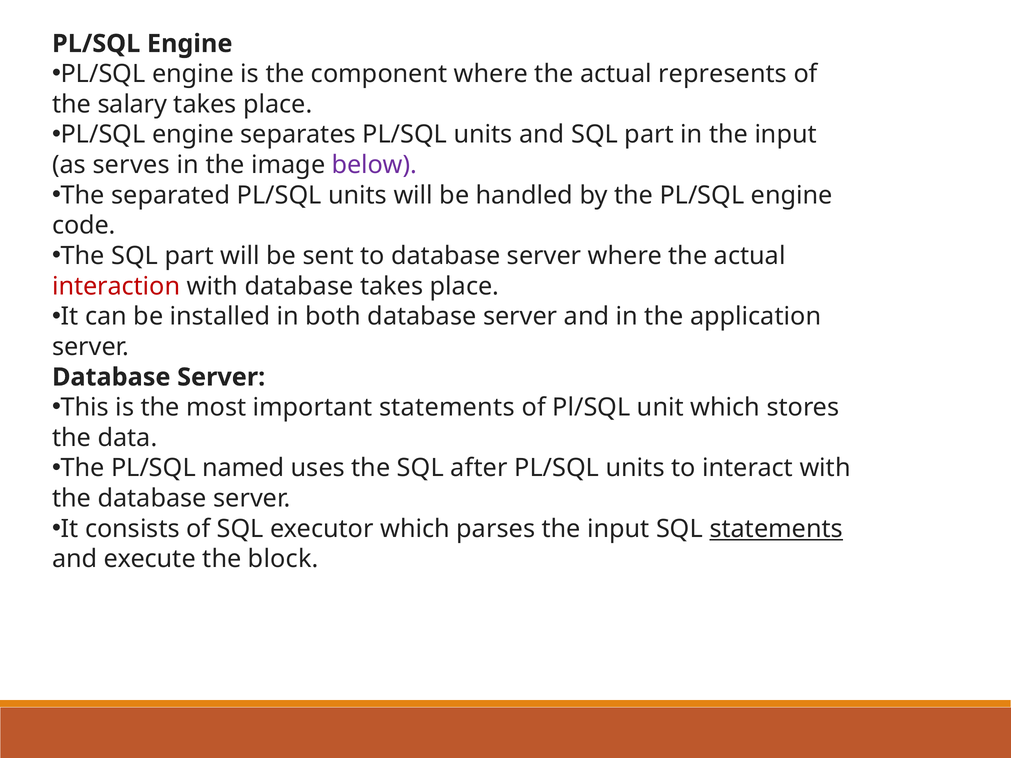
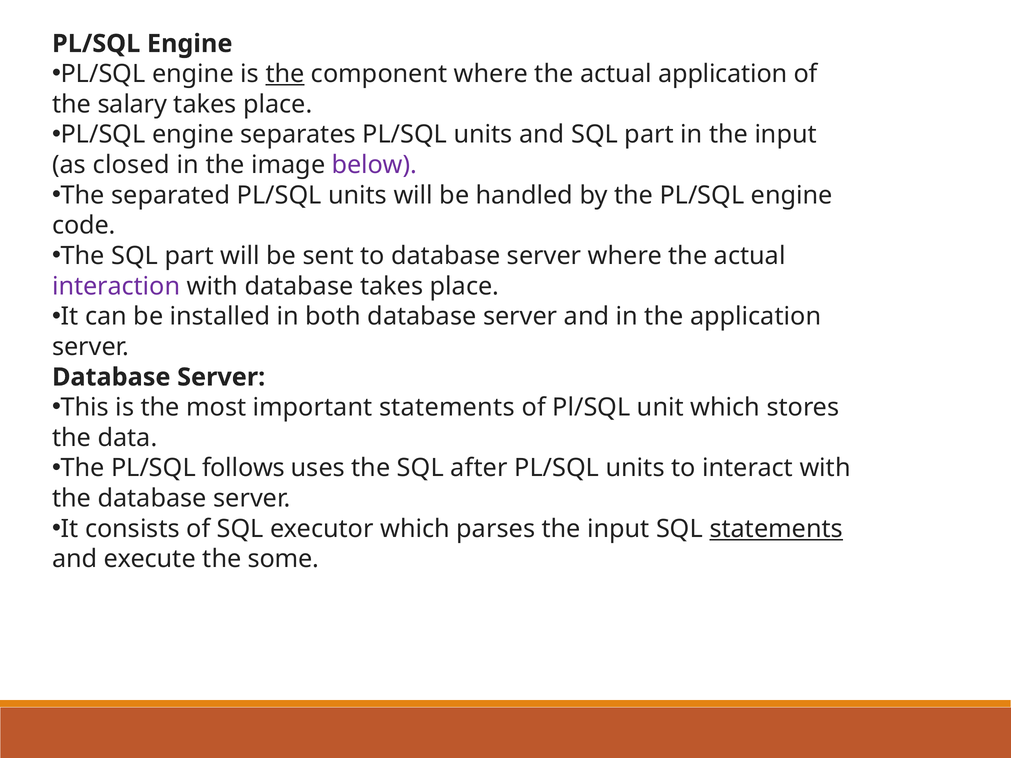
the at (285, 74) underline: none -> present
actual represents: represents -> application
serves: serves -> closed
interaction colour: red -> purple
named: named -> follows
block: block -> some
